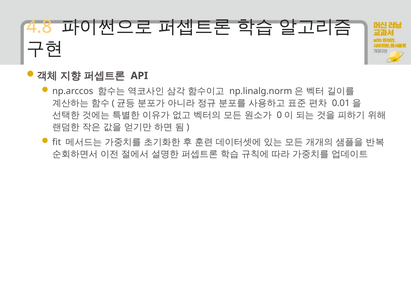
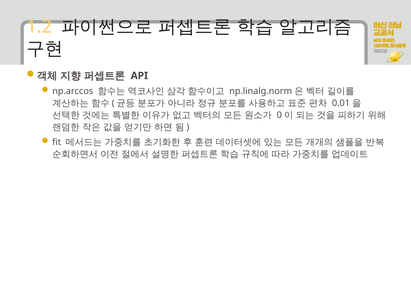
4.8: 4.8 -> 1.2
